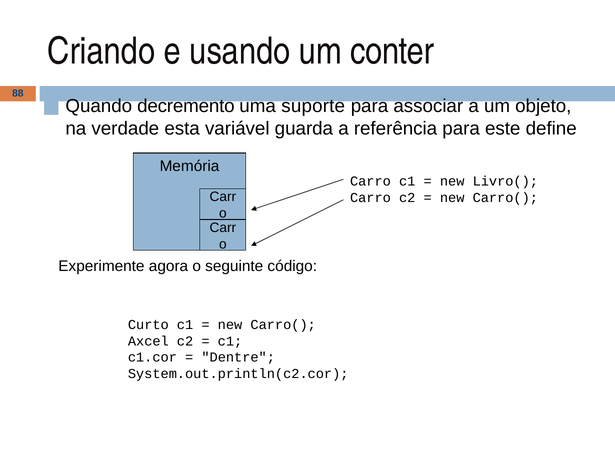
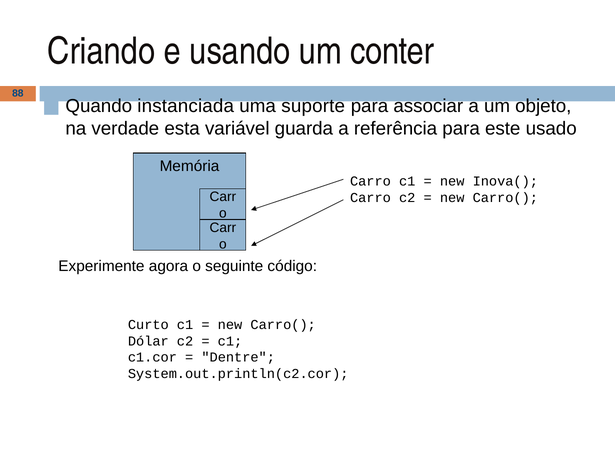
decremento: decremento -> instanciada
define: define -> usado
Livro(: Livro( -> Inova(
Axcel: Axcel -> Dólar
